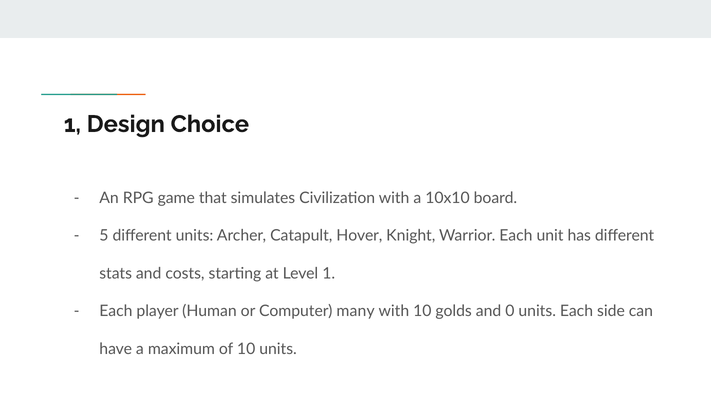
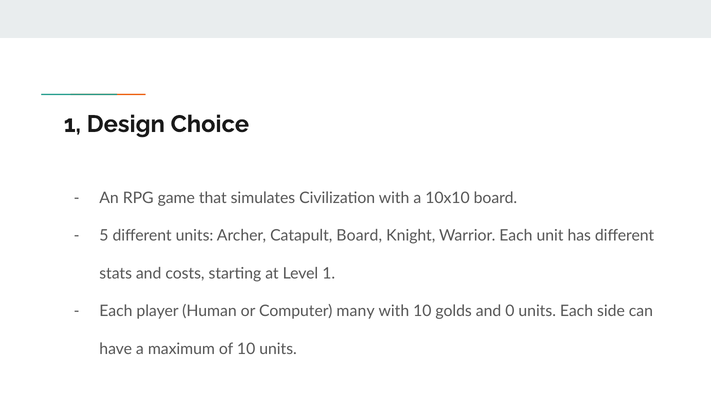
Catapult Hover: Hover -> Board
